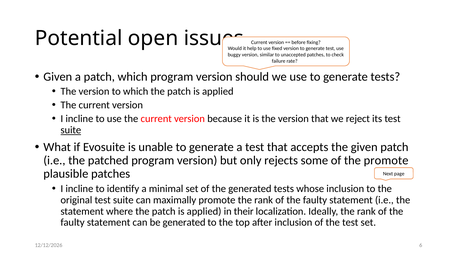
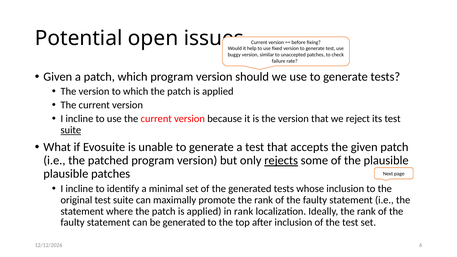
rejects underline: none -> present
the promote: promote -> plausible
in their: their -> rank
